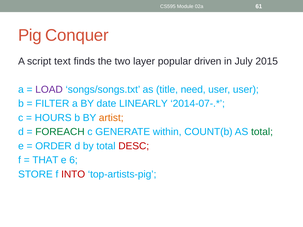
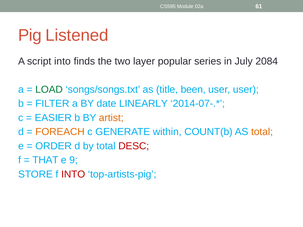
Conquer: Conquer -> Listened
script text: text -> into
driven: driven -> series
2015: 2015 -> 2084
LOAD colour: purple -> green
need: need -> been
HOURS: HOURS -> EASIER
FOREACH colour: green -> orange
total at (262, 132) colour: green -> orange
6: 6 -> 9
